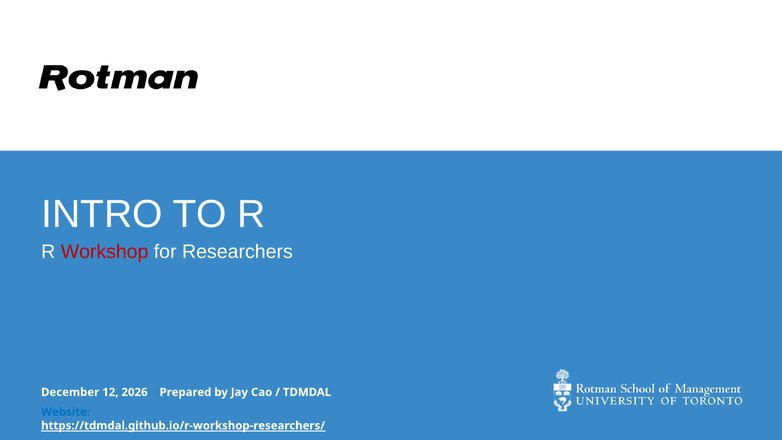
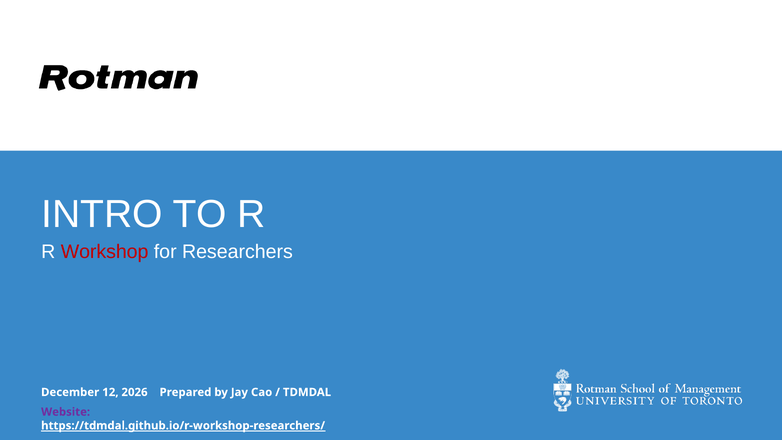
Website colour: blue -> purple
